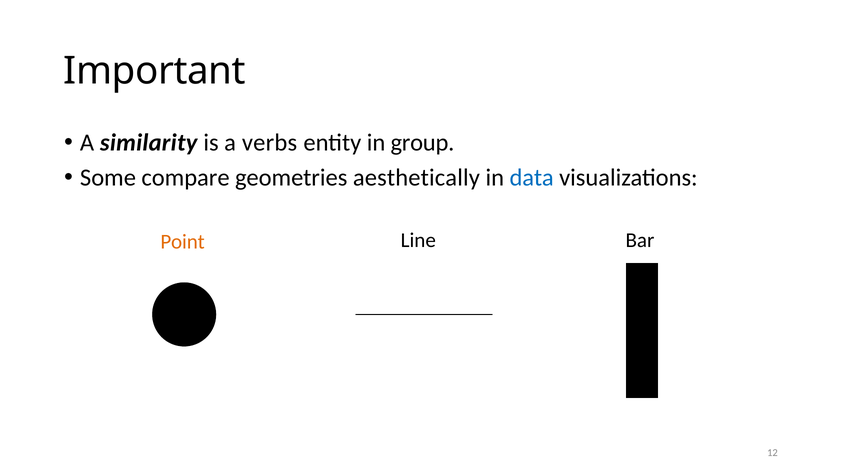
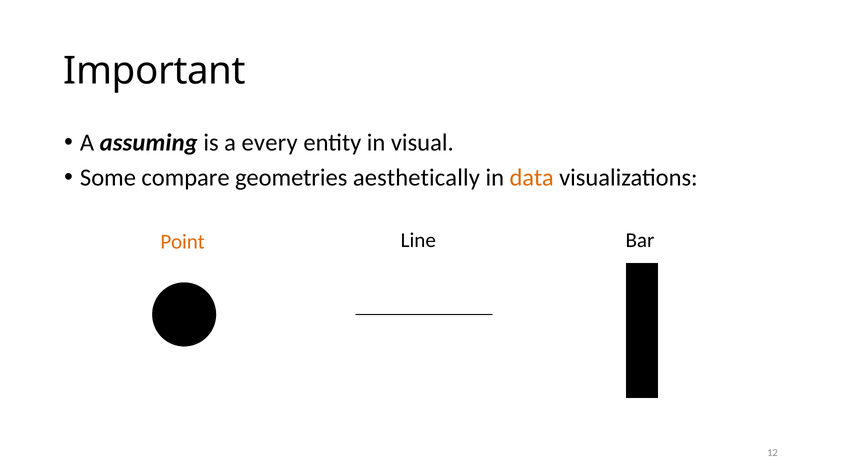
similarity: similarity -> assuming
verbs: verbs -> every
group: group -> visual
data colour: blue -> orange
